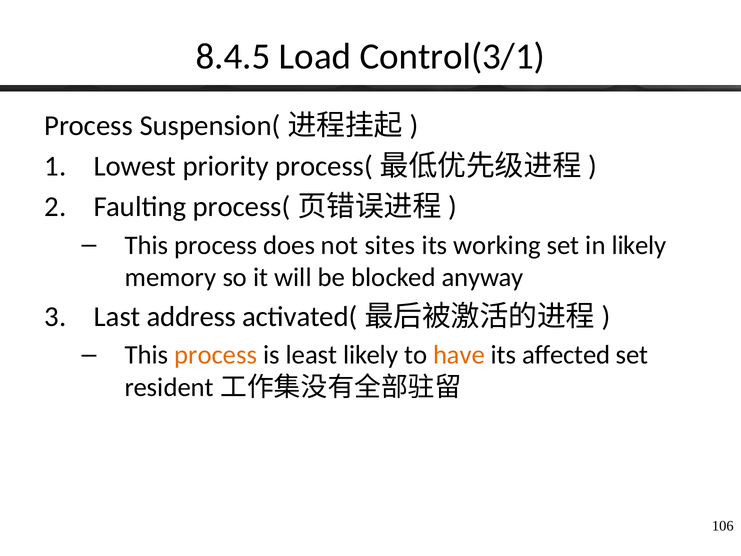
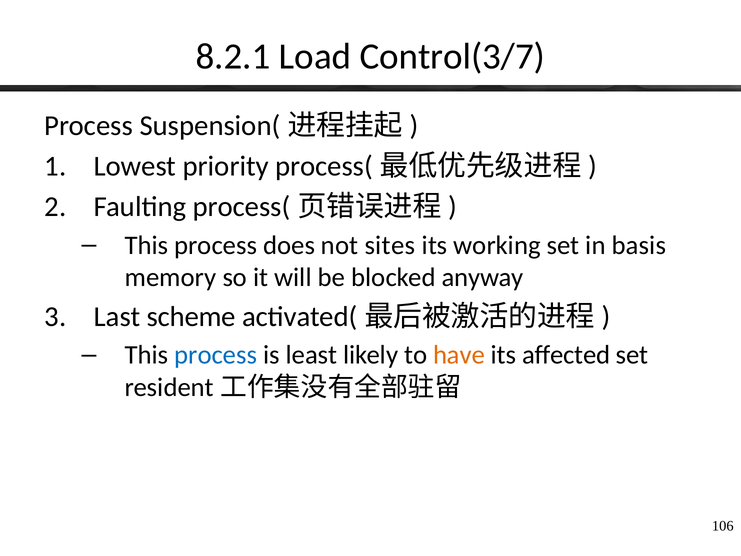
8.4.5: 8.4.5 -> 8.2.1
Control(3/1: Control(3/1 -> Control(3/7
in likely: likely -> basis
address: address -> scheme
process at (216, 355) colour: orange -> blue
